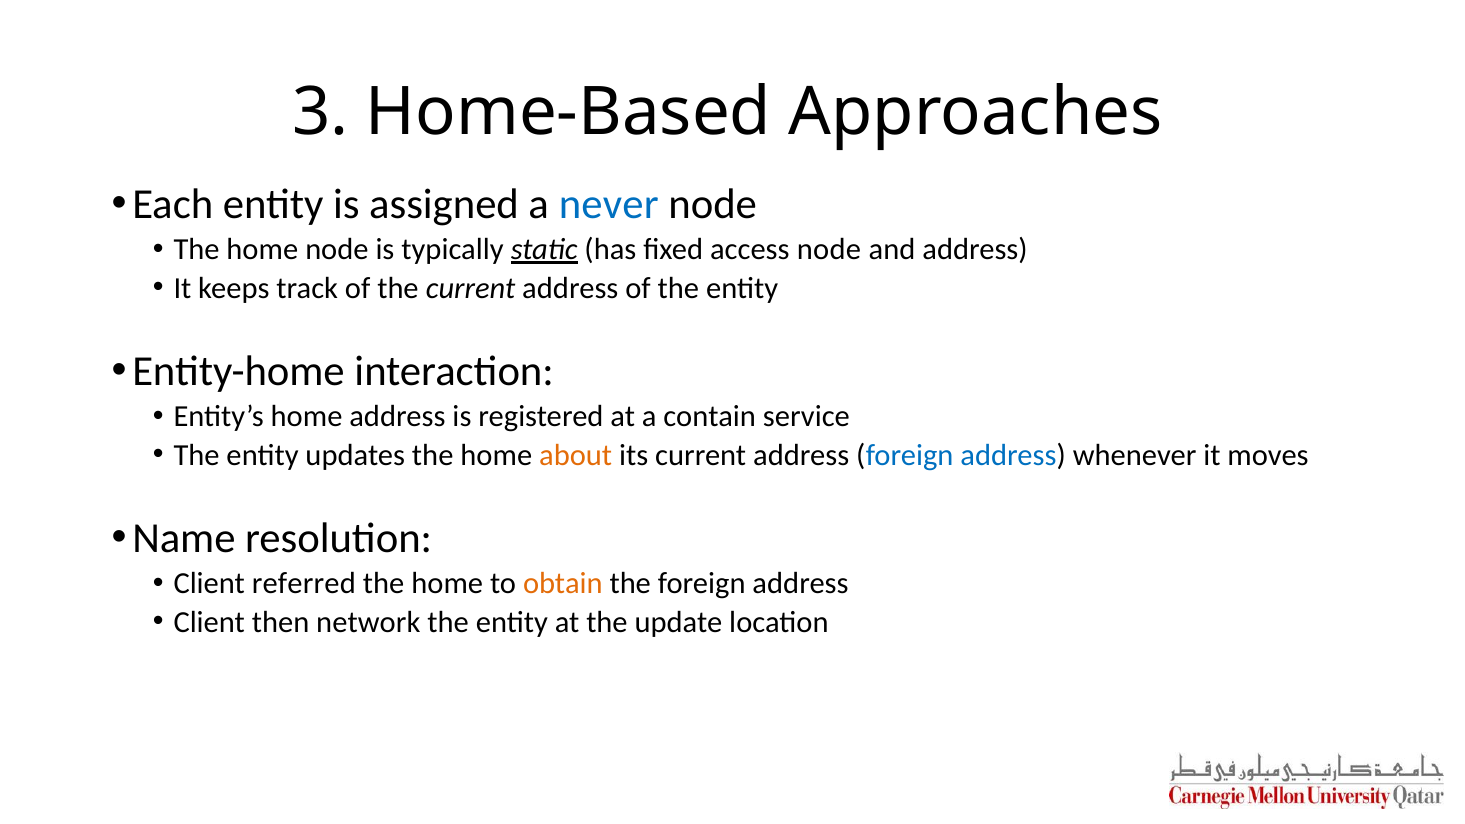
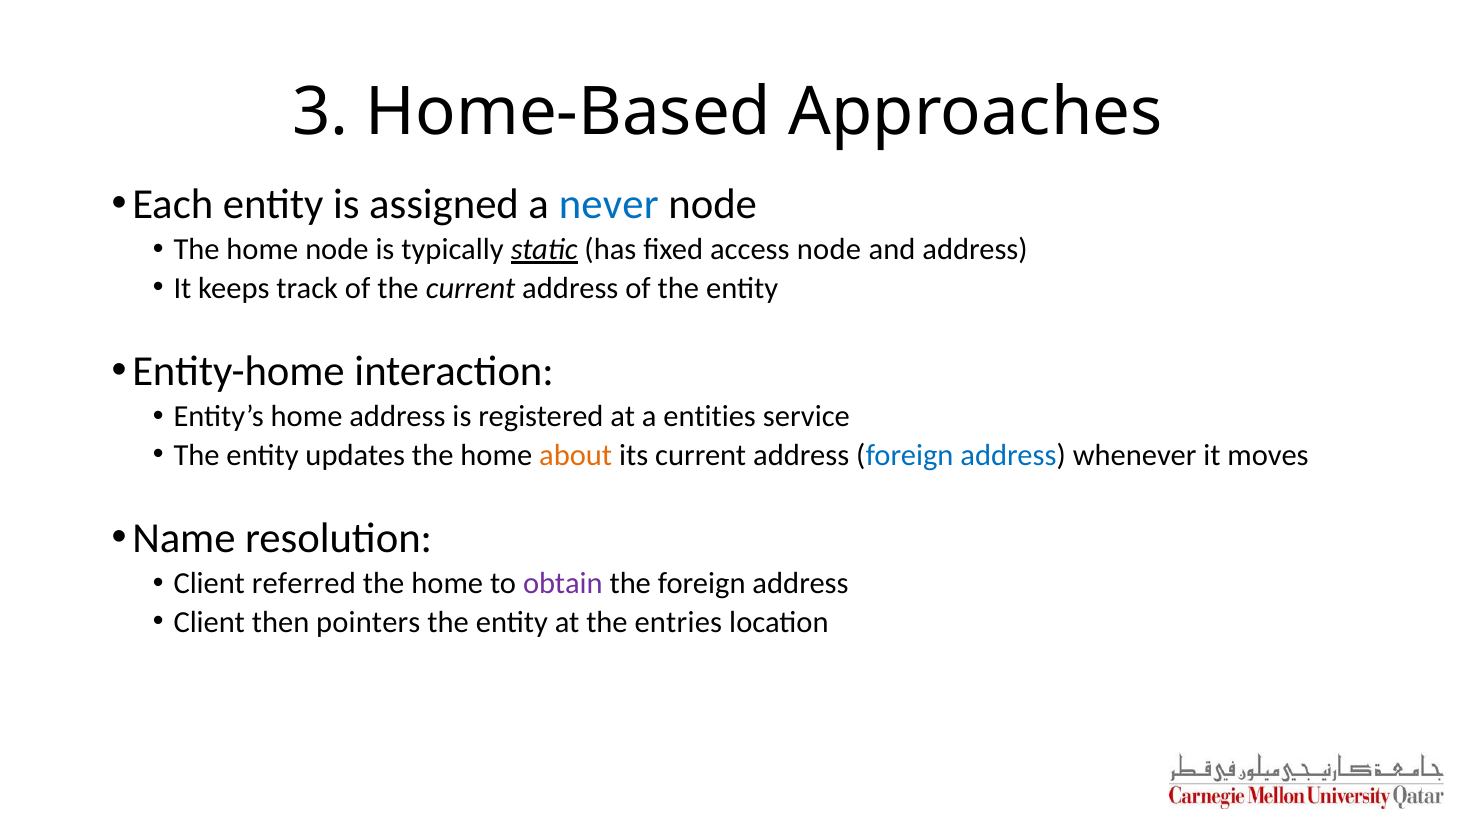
contain: contain -> entities
obtain colour: orange -> purple
network: network -> pointers
update: update -> entries
